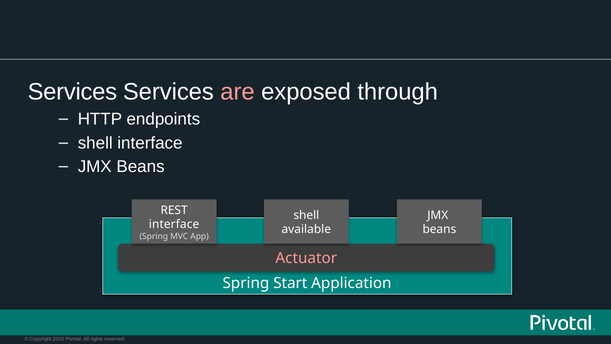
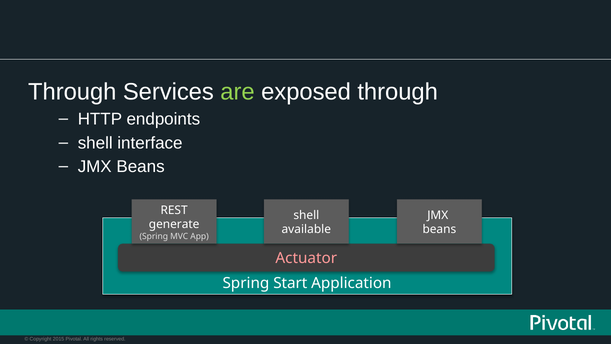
Services at (72, 92): Services -> Through
are colour: pink -> light green
interface at (174, 224): interface -> generate
